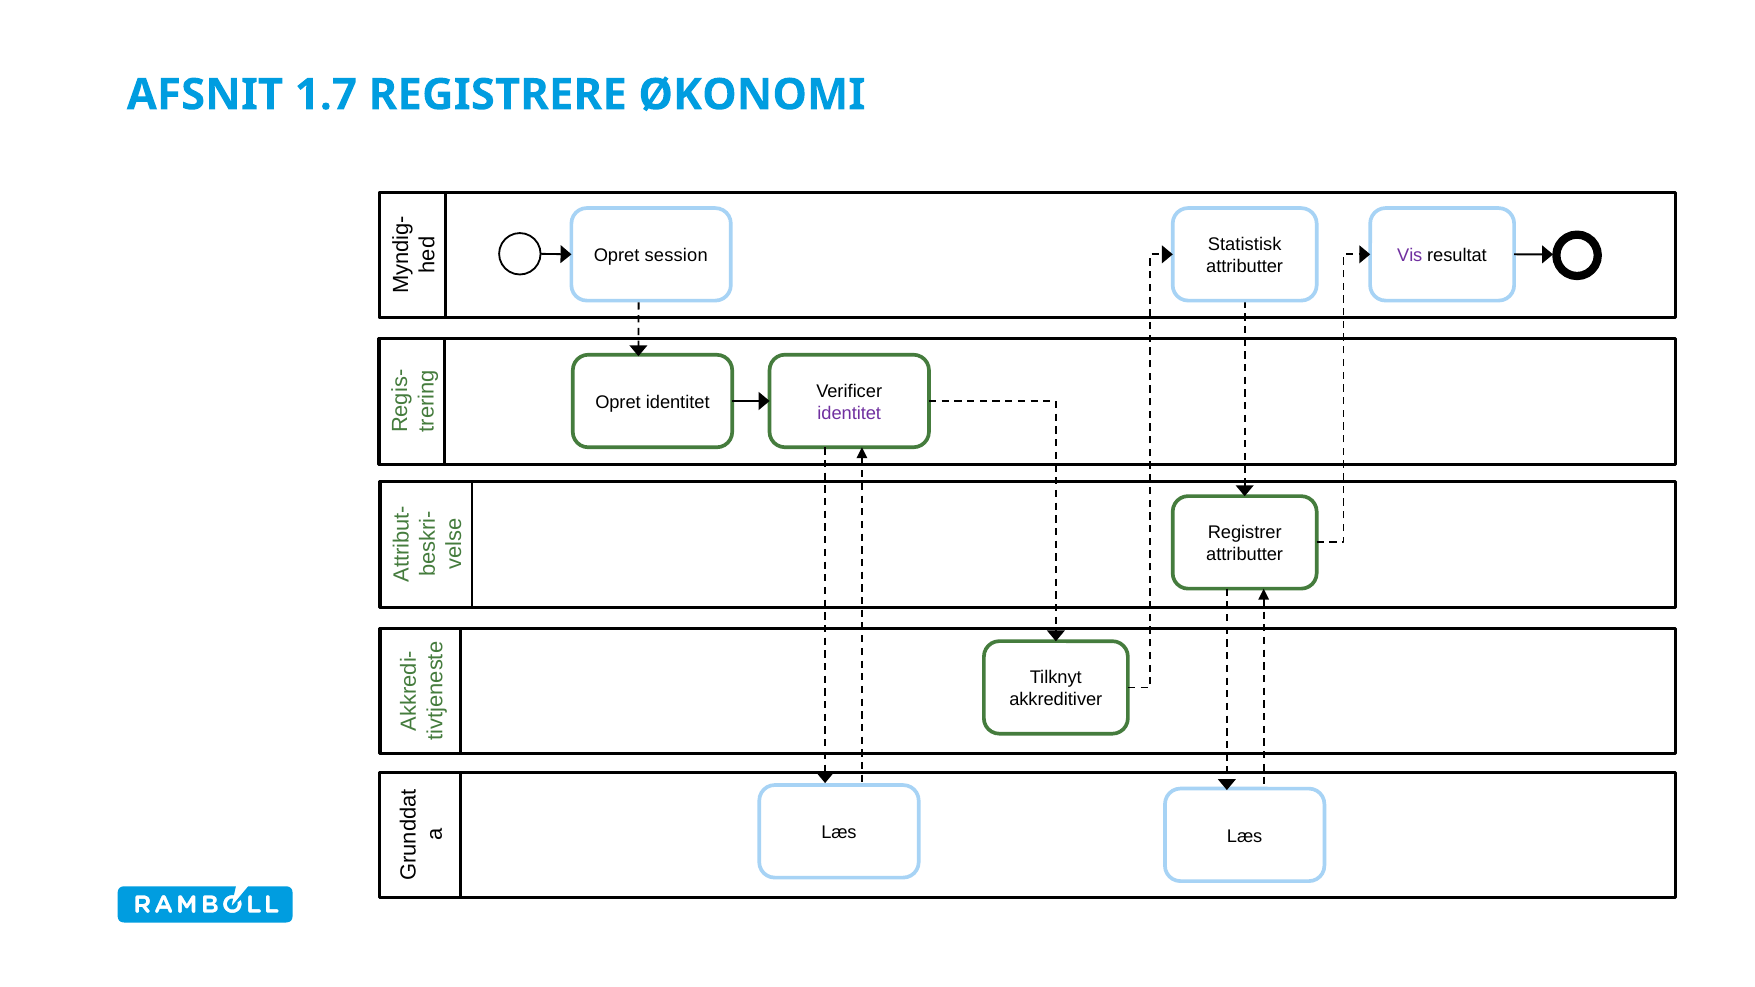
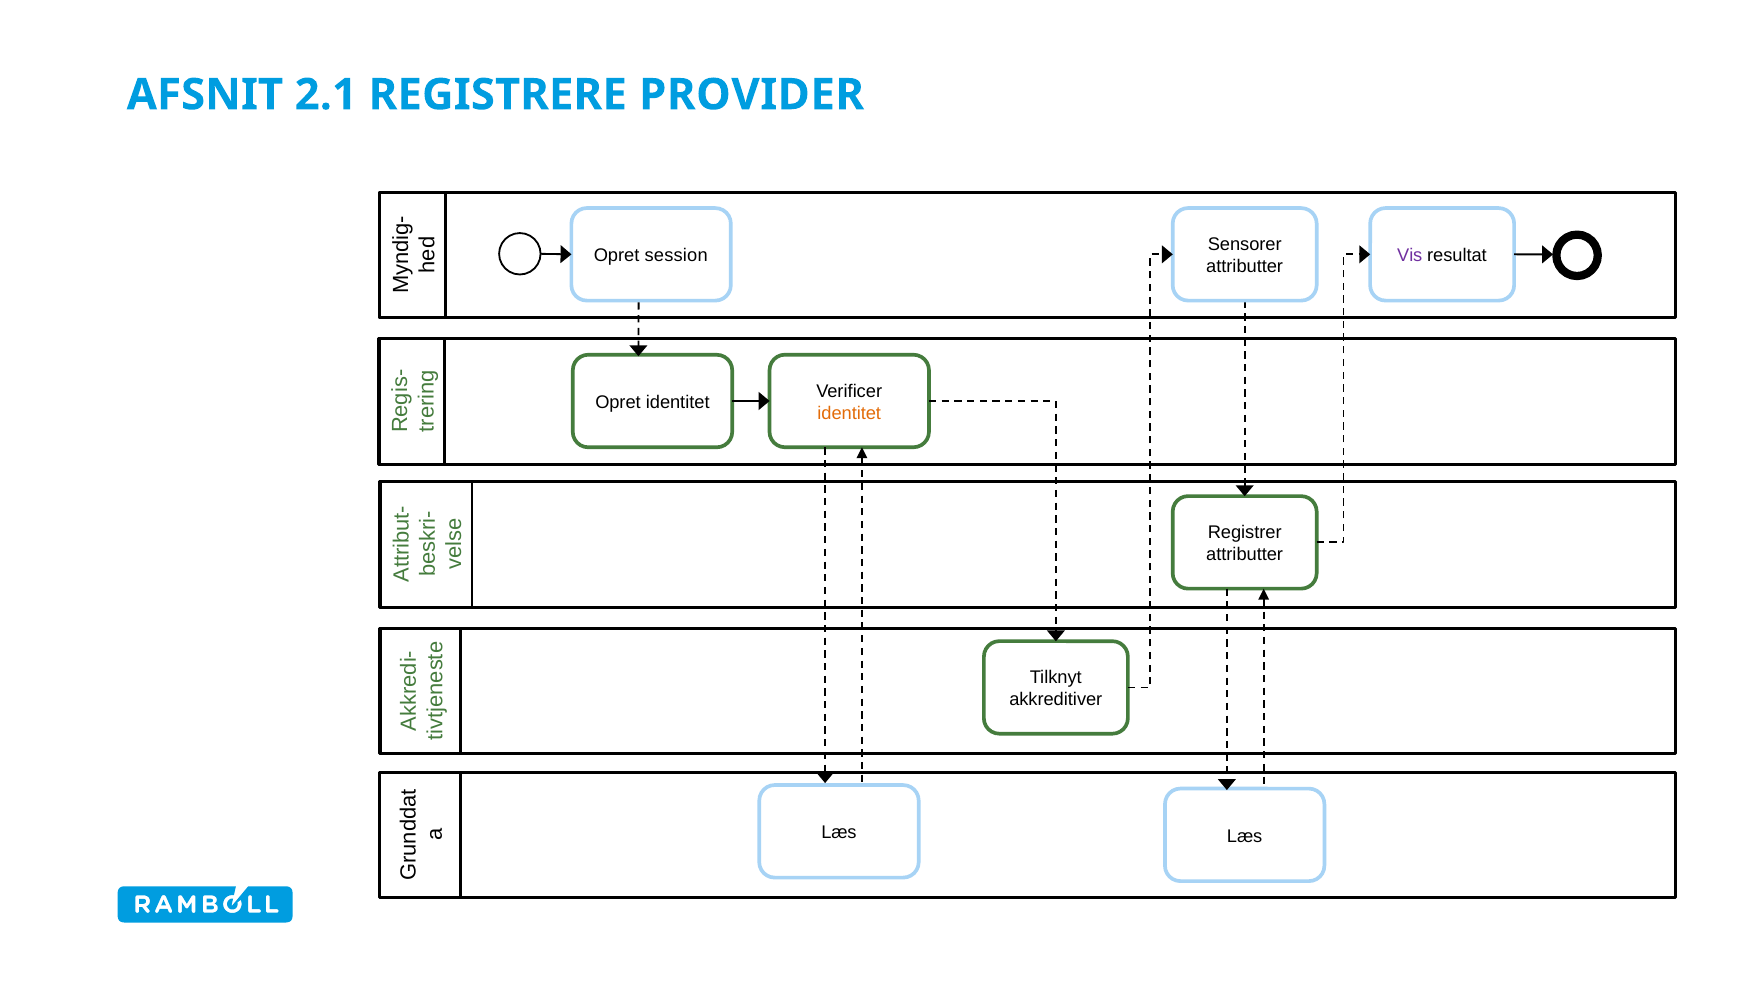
1.7: 1.7 -> 2.1
ØKONOMI: ØKONOMI -> PROVIDER
Statistisk: Statistisk -> Sensorer
identitet at (849, 413) colour: purple -> orange
